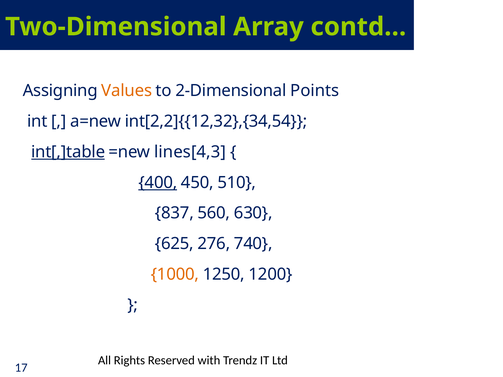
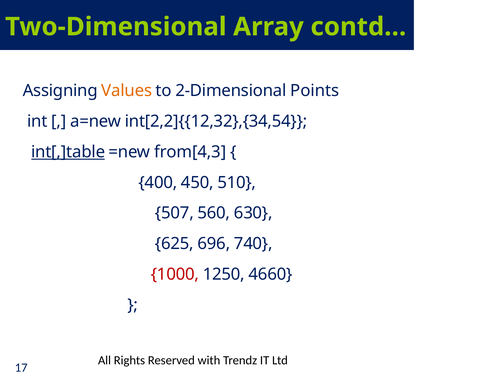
lines[4,3: lines[4,3 -> from[4,3
400 underline: present -> none
837: 837 -> 507
276: 276 -> 696
1000 colour: orange -> red
1200: 1200 -> 4660
